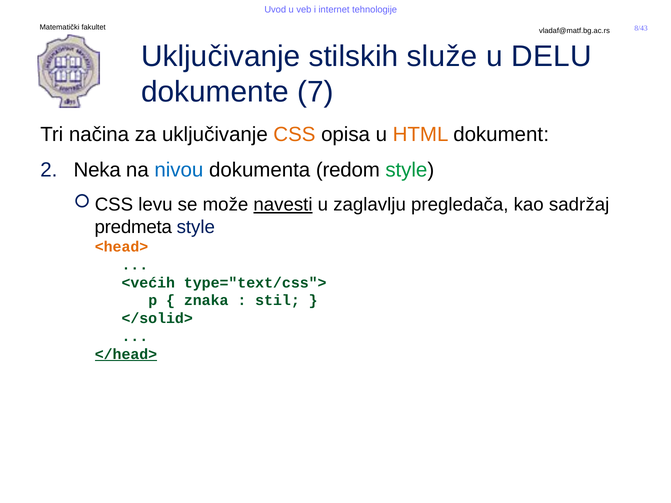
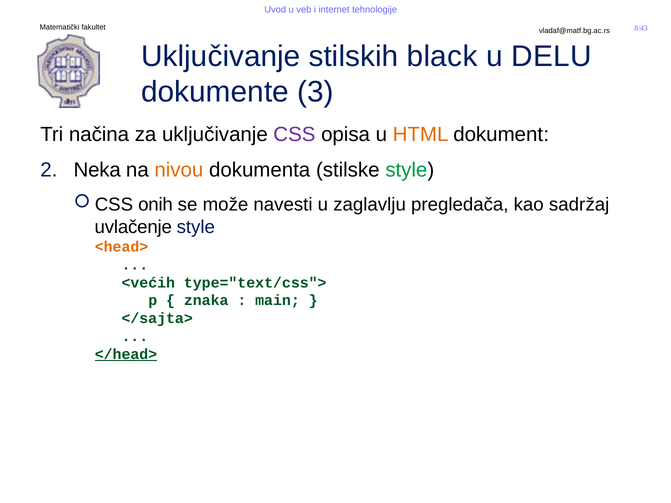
služe: služe -> black
7: 7 -> 3
CSS colour: orange -> purple
nivou colour: blue -> orange
redom: redom -> stilske
levu: levu -> onih
navesti underline: present -> none
predmeta: predmeta -> uvlačenje
stil: stil -> main
</solid>: </solid> -> </sajta>
